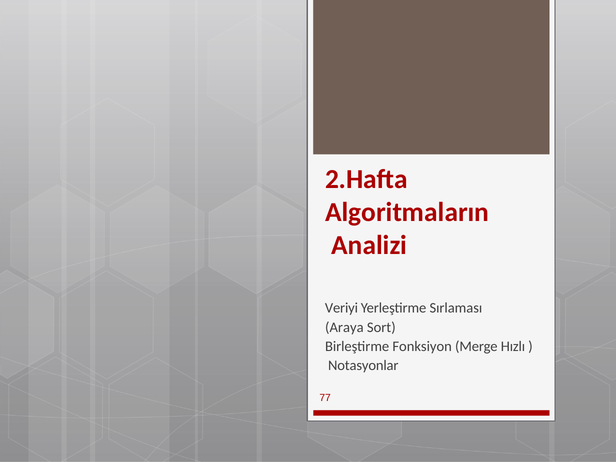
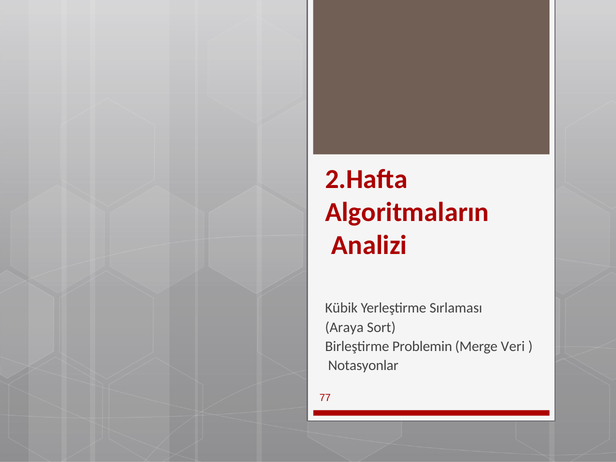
Veriyi: Veriyi -> Kübik
Fonksiyon: Fonksiyon -> Problemin
Hızlı: Hızlı -> Veri
